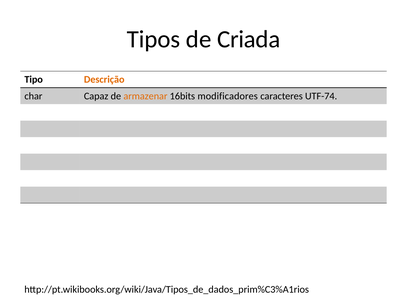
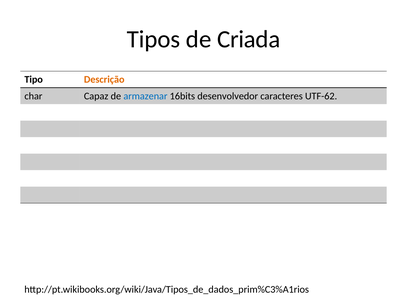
armazenar colour: orange -> blue
modificadores: modificadores -> desenvolvedor
UTF-74: UTF-74 -> UTF-62
